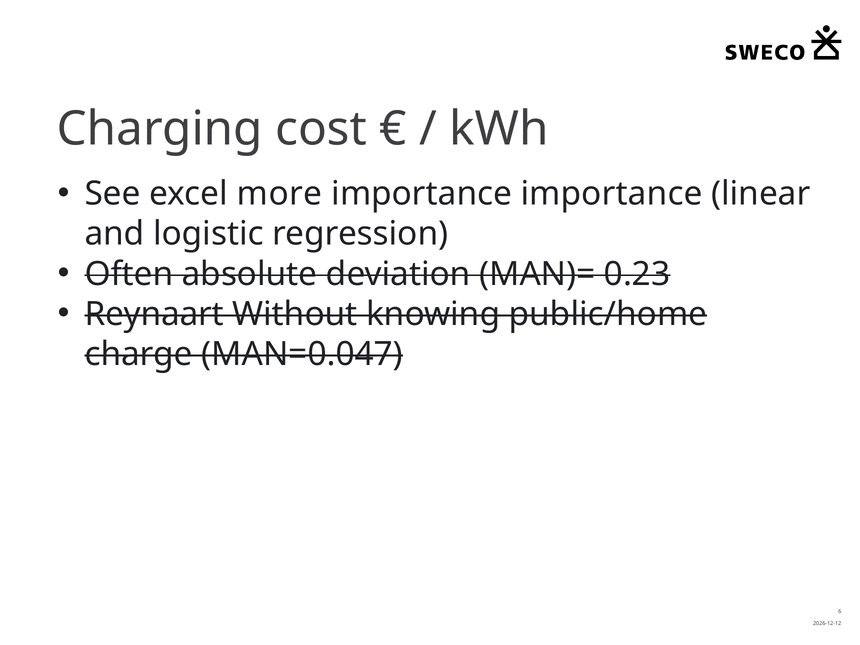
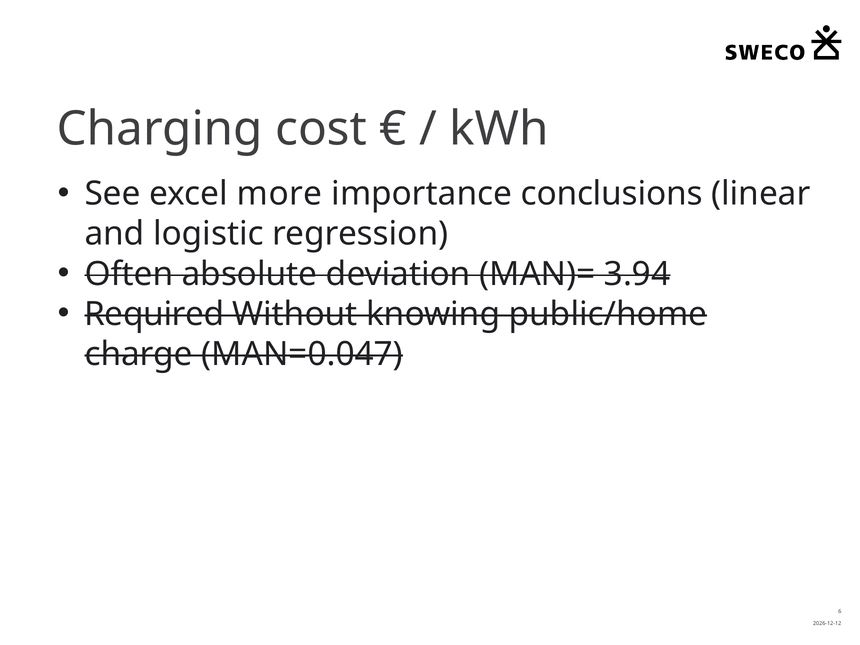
importance importance: importance -> conclusions
0.23: 0.23 -> 3.94
Reynaart: Reynaart -> Required
